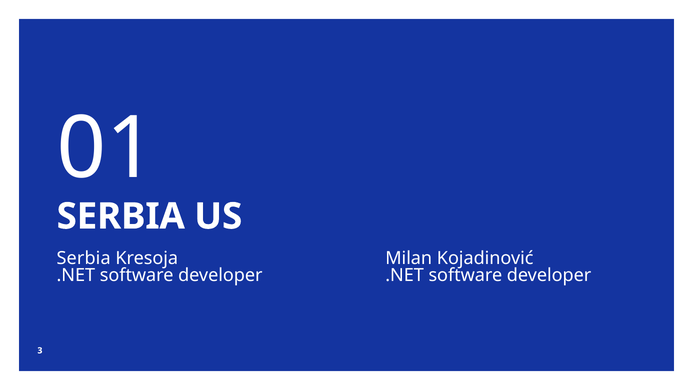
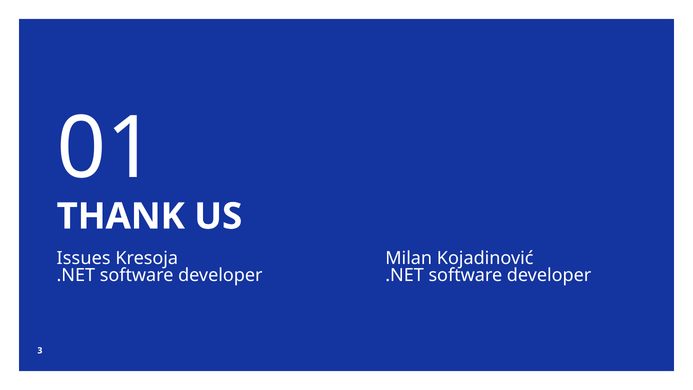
SERBIA at (121, 216): SERBIA -> THANK
Serbia at (84, 258): Serbia -> Issues
